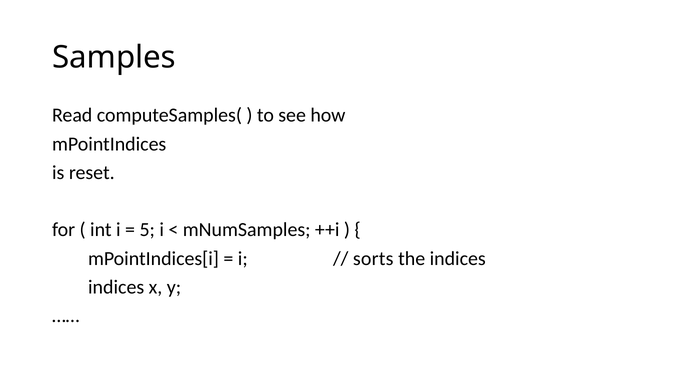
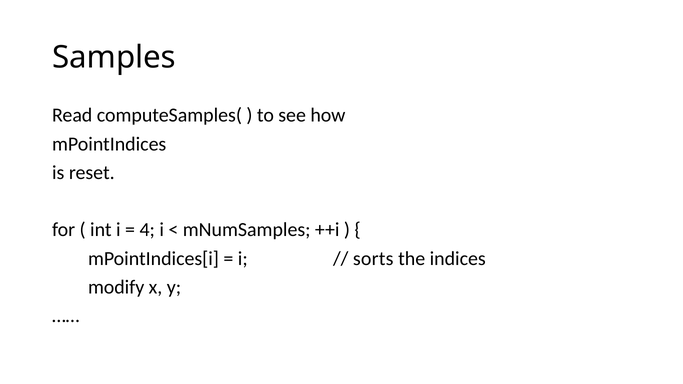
5: 5 -> 4
indices at (116, 287): indices -> modify
